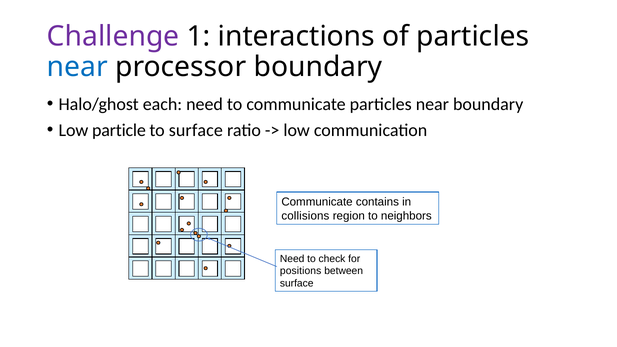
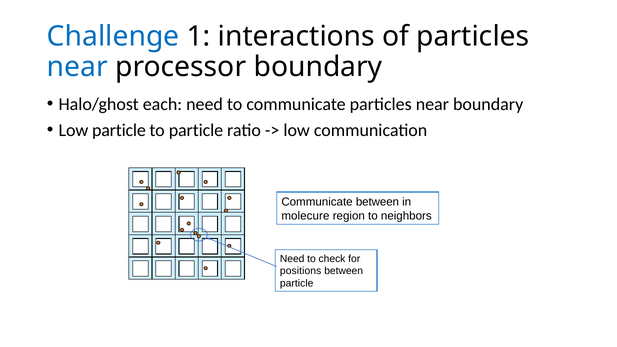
Challenge colour: purple -> blue
to surface: surface -> particle
Communicate contains: contains -> between
collisions: collisions -> molecure
surface at (297, 283): surface -> particle
